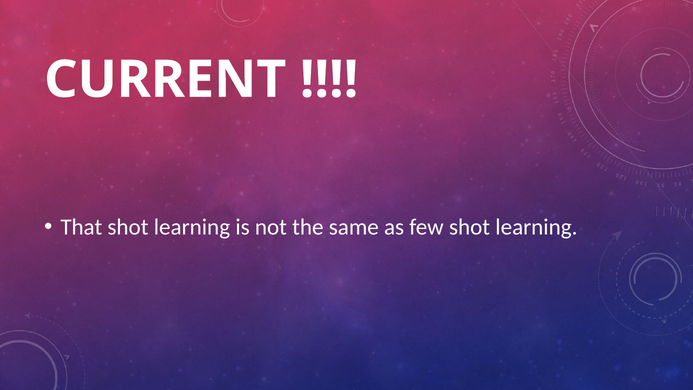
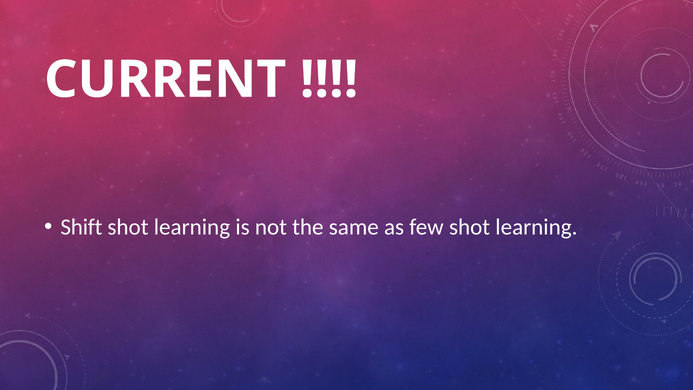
That: That -> Shift
